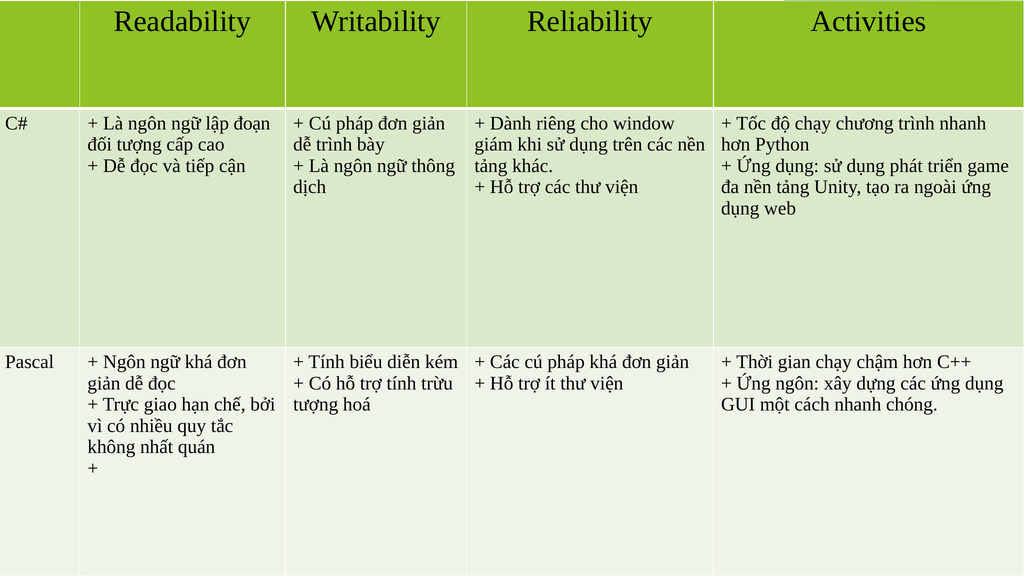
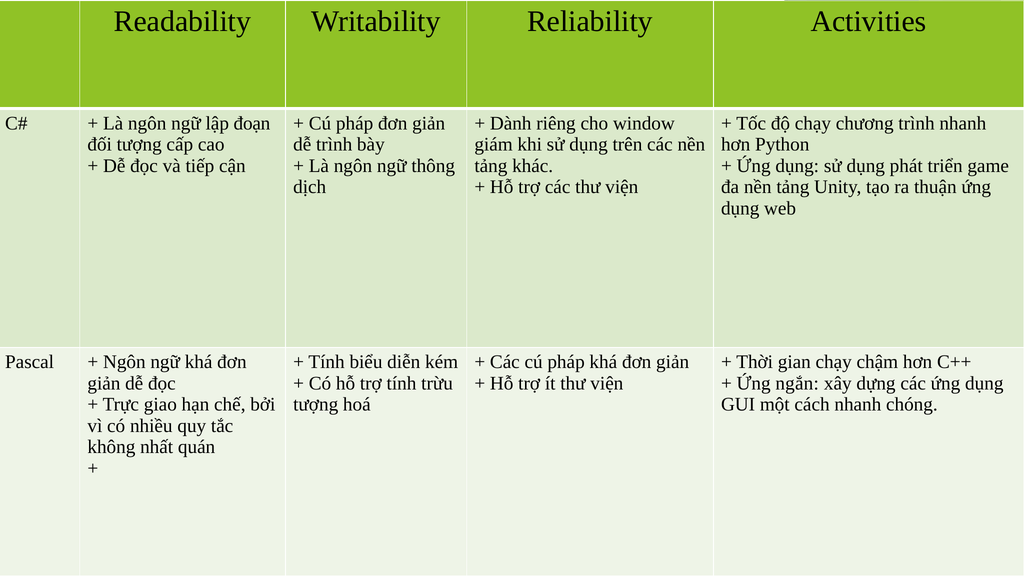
ngoài: ngoài -> thuận
Ứng ngôn: ngôn -> ngắn
